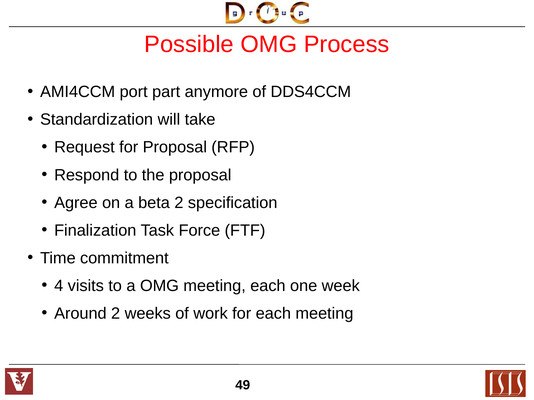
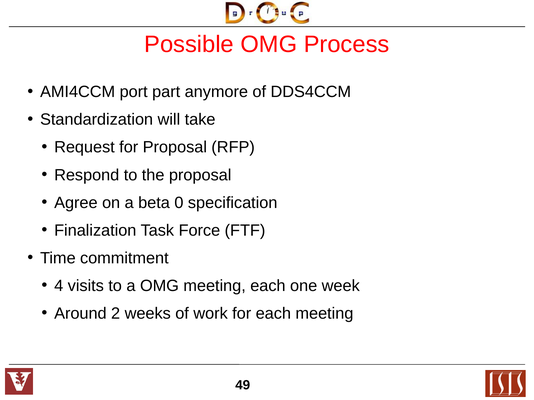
beta 2: 2 -> 0
